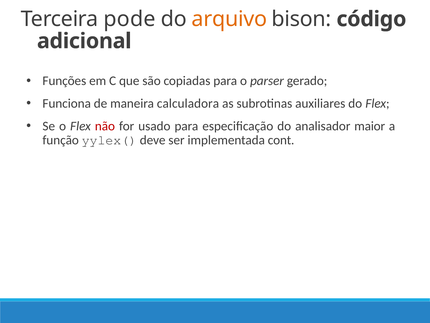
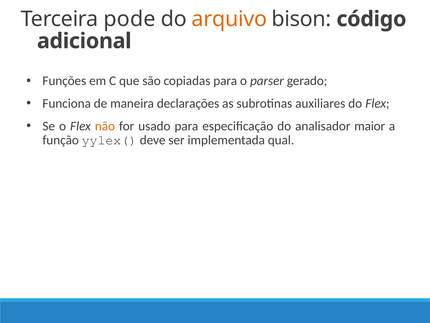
calculadora: calculadora -> declarações
não colour: red -> orange
cont: cont -> qual
